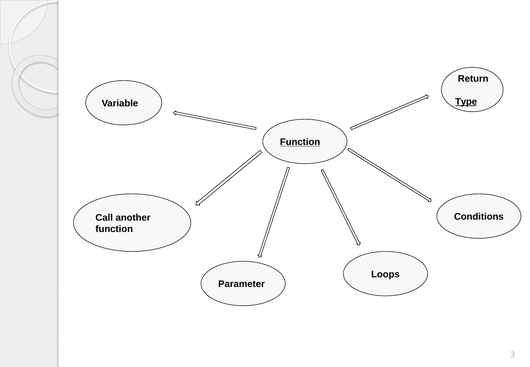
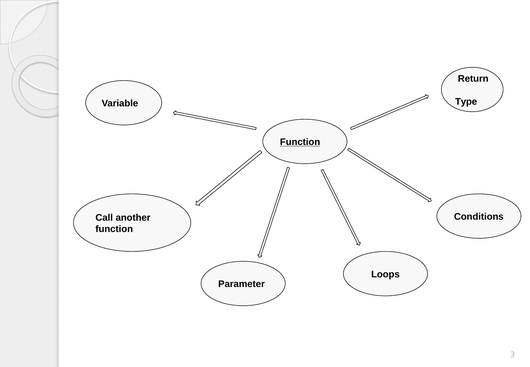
Type underline: present -> none
